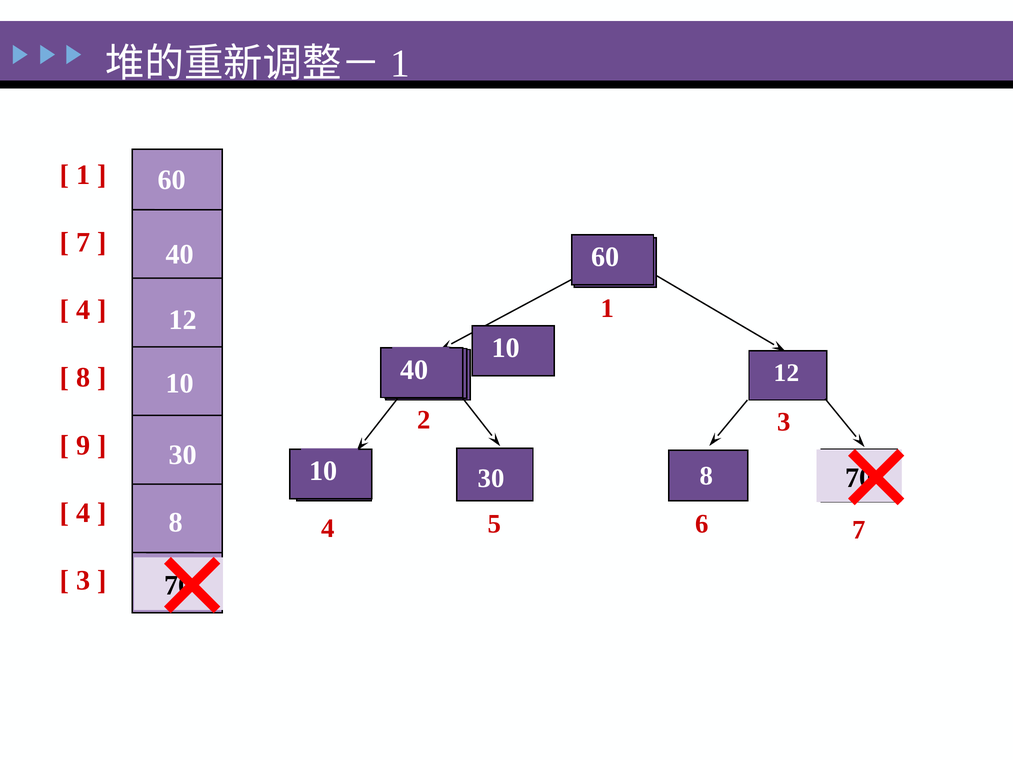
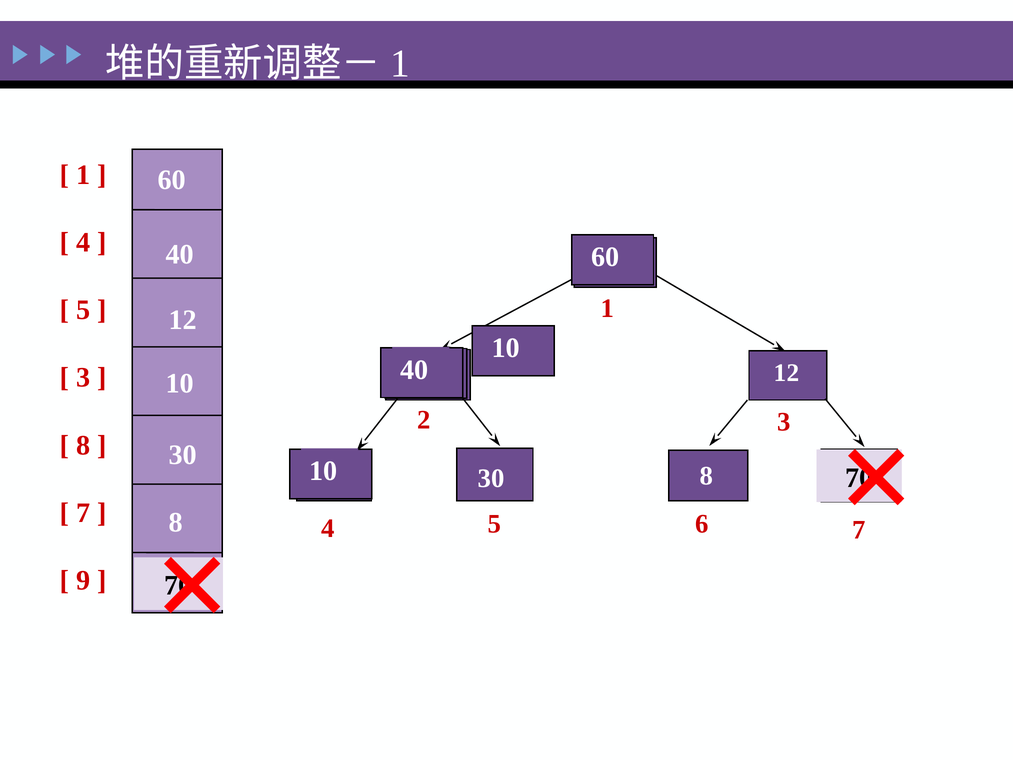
7 at (83, 242): 7 -> 4
4 at (83, 310): 4 -> 5
8 at (83, 378): 8 -> 3
9 at (83, 445): 9 -> 8
4 at (83, 513): 4 -> 7
3 at (83, 580): 3 -> 9
